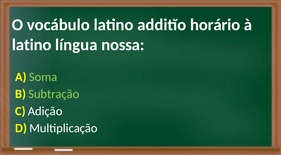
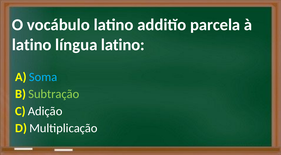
horário: horário -> parcela
língua nossa: nossa -> latino
Soma colour: light green -> light blue
